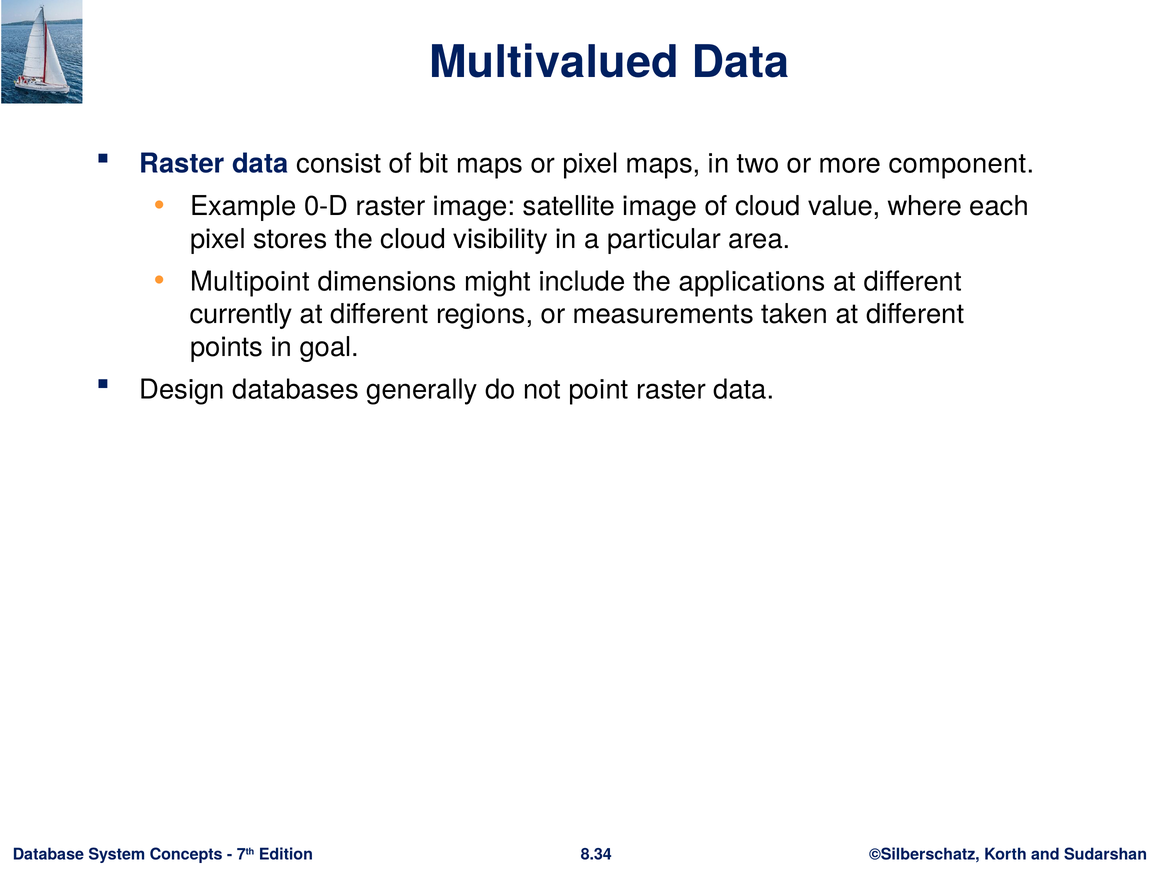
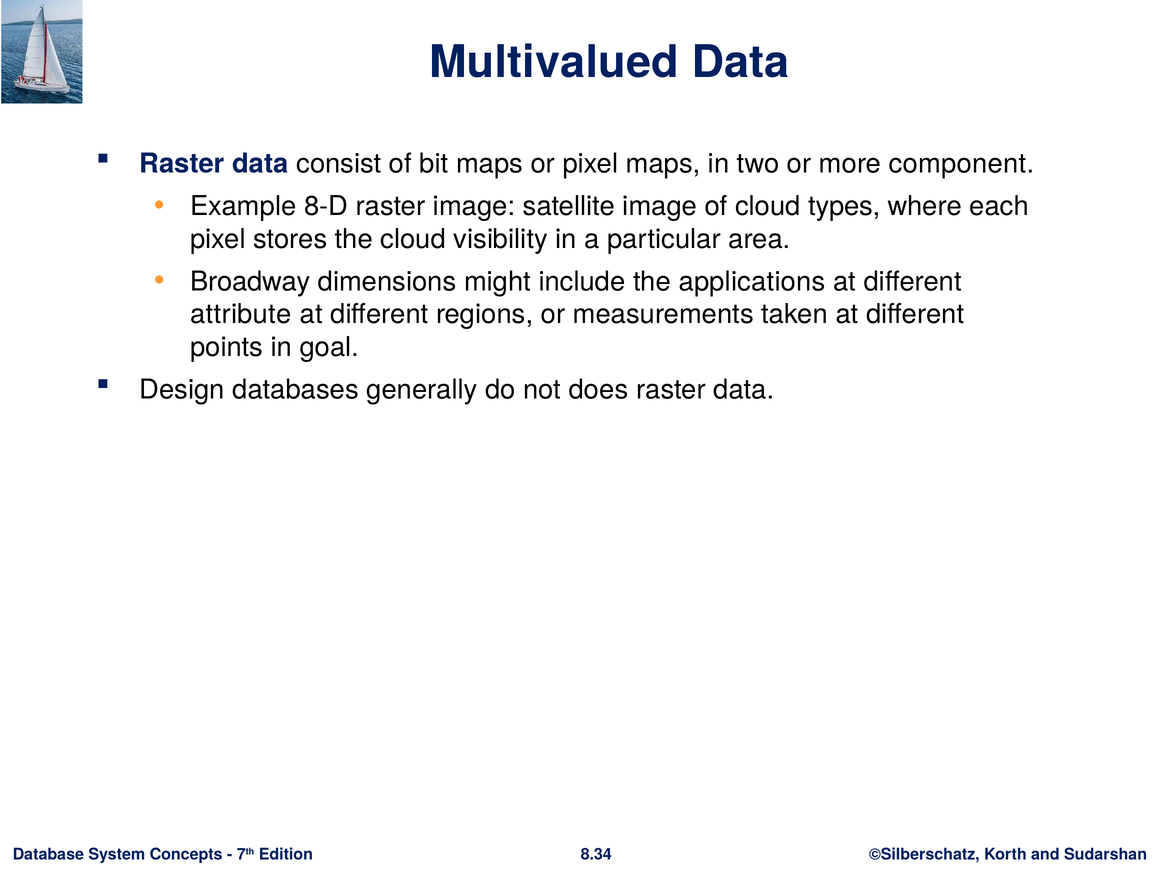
0-D: 0-D -> 8-D
value: value -> types
Multipoint: Multipoint -> Broadway
currently: currently -> attribute
point: point -> does
